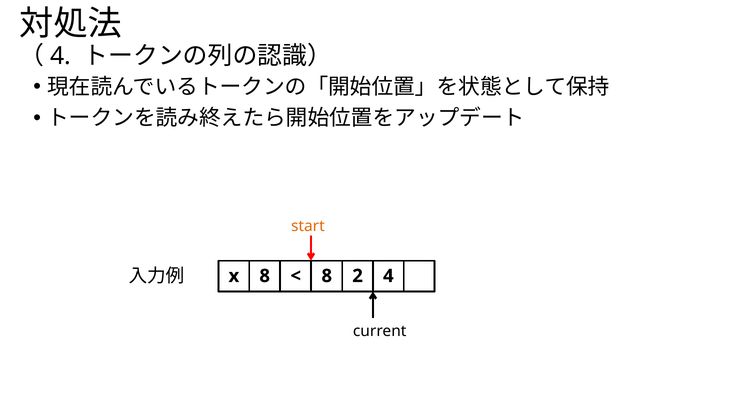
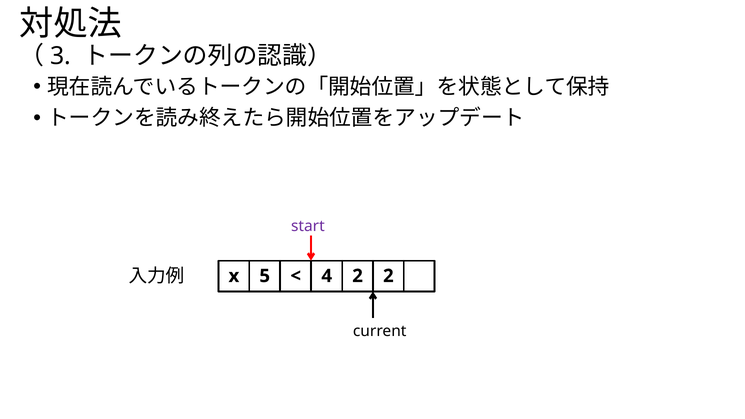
4 at (61, 56): 4 -> 3
start colour: orange -> purple
2 4: 4 -> 2
x 8: 8 -> 5
8 at (327, 276): 8 -> 4
